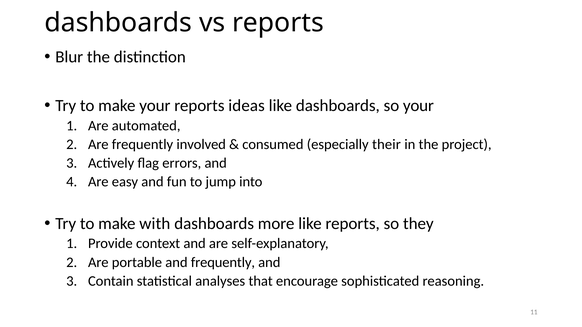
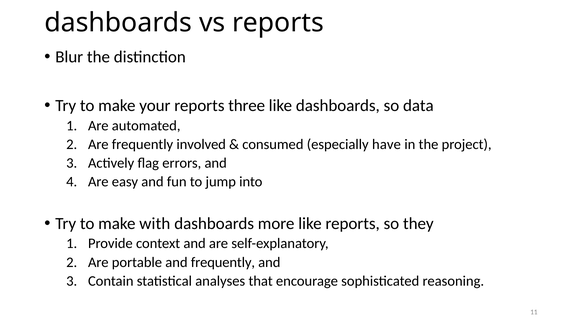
ideas: ideas -> three
so your: your -> data
their: their -> have
